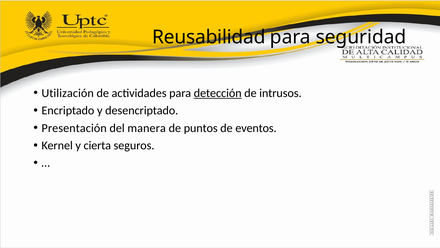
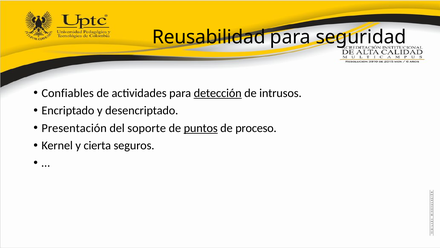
Utilización: Utilización -> Confiables
manera: manera -> soporte
puntos underline: none -> present
eventos: eventos -> proceso
